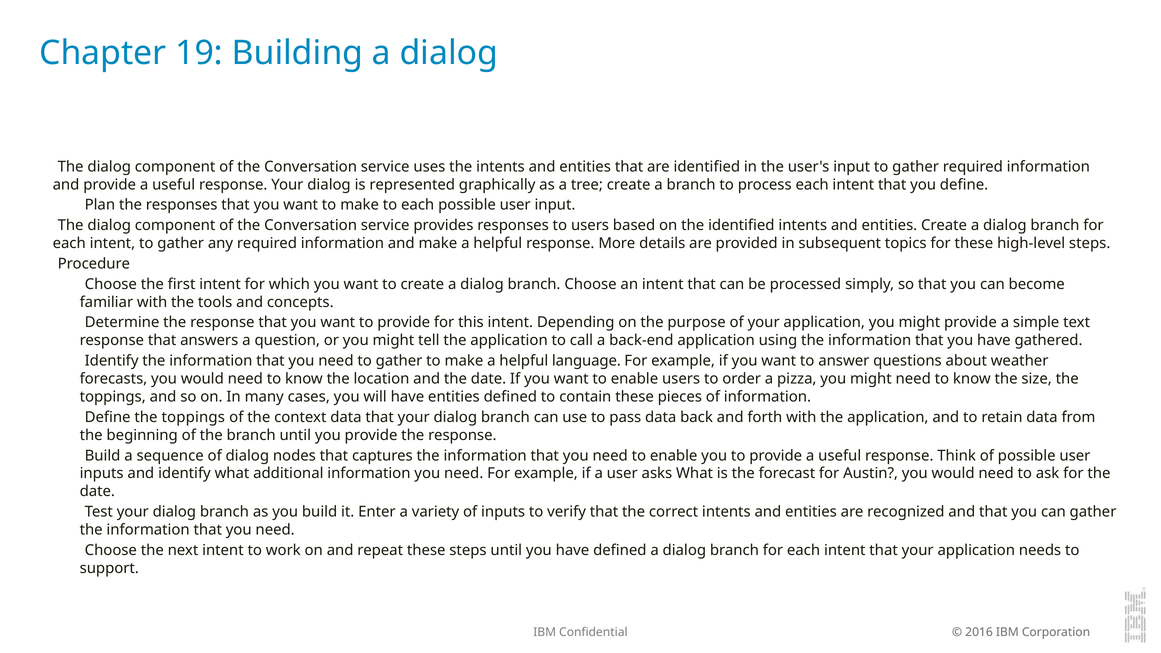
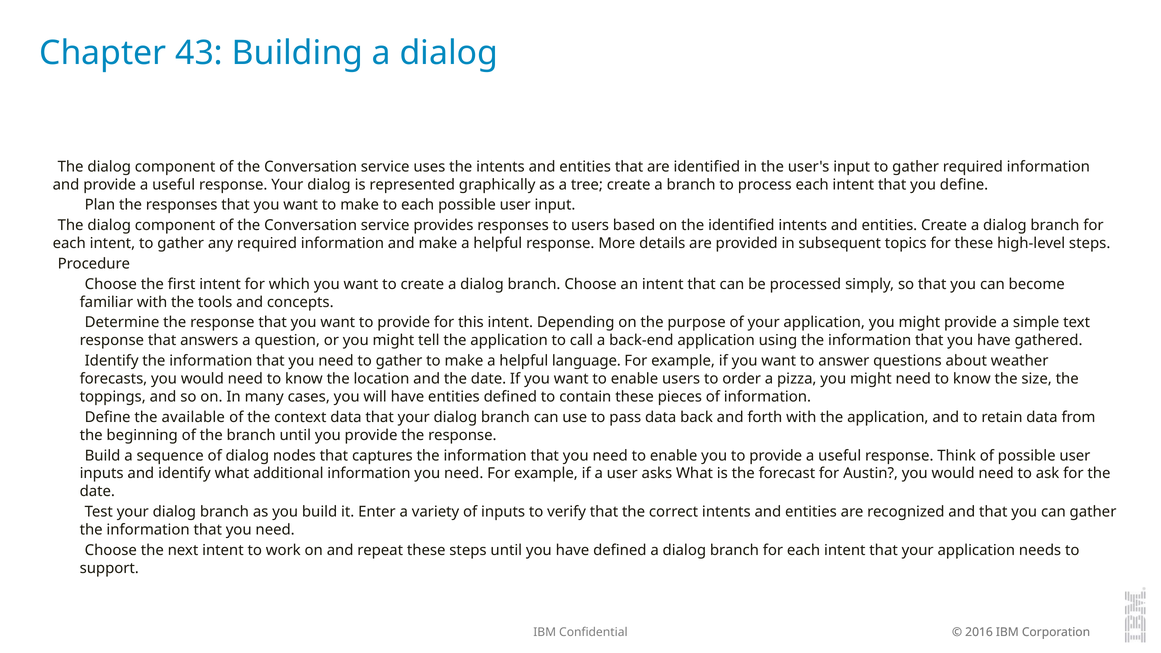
19: 19 -> 43
toppings at (193, 417): toppings -> available
